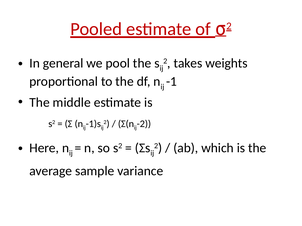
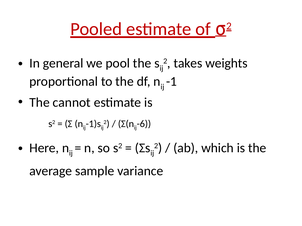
middle: middle -> cannot
-2: -2 -> -6
